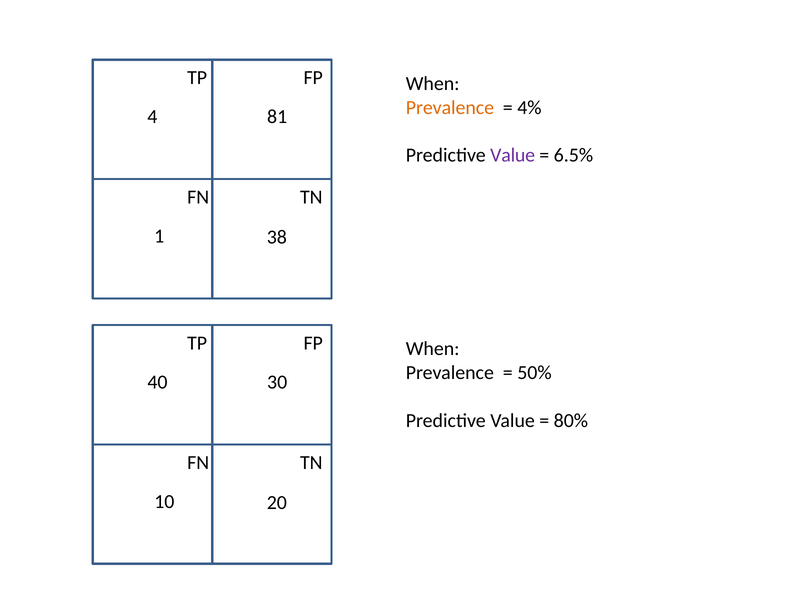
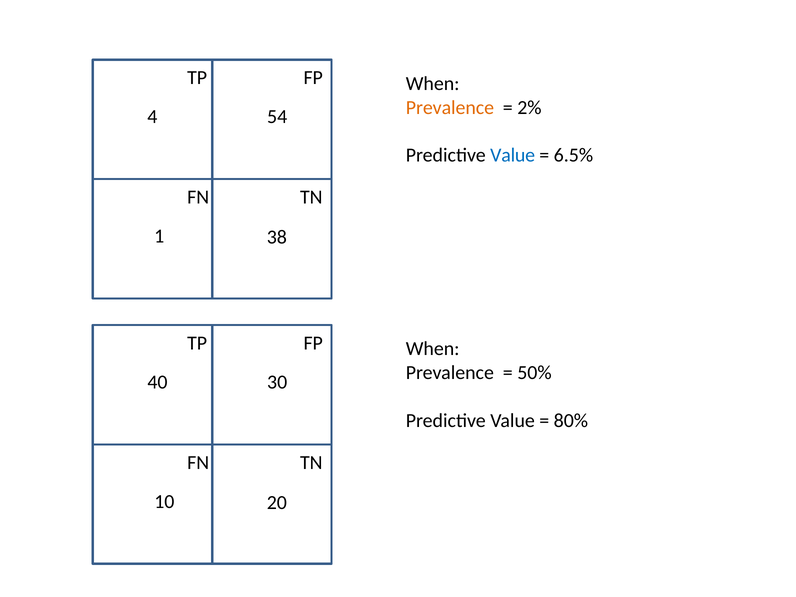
4%: 4% -> 2%
81: 81 -> 54
Value at (513, 155) colour: purple -> blue
